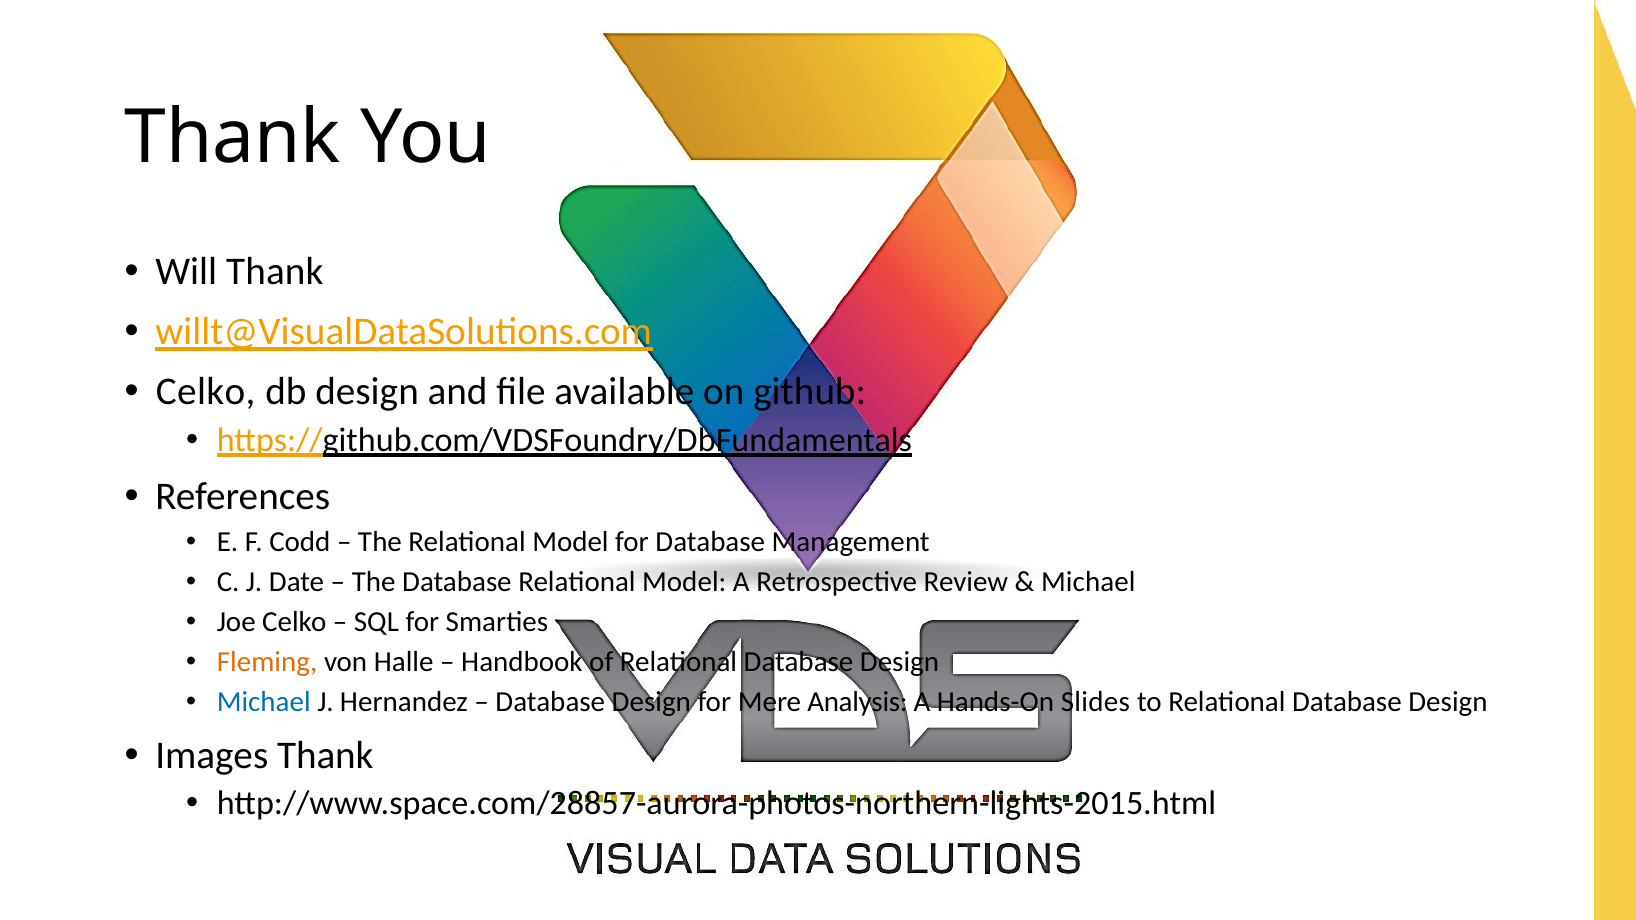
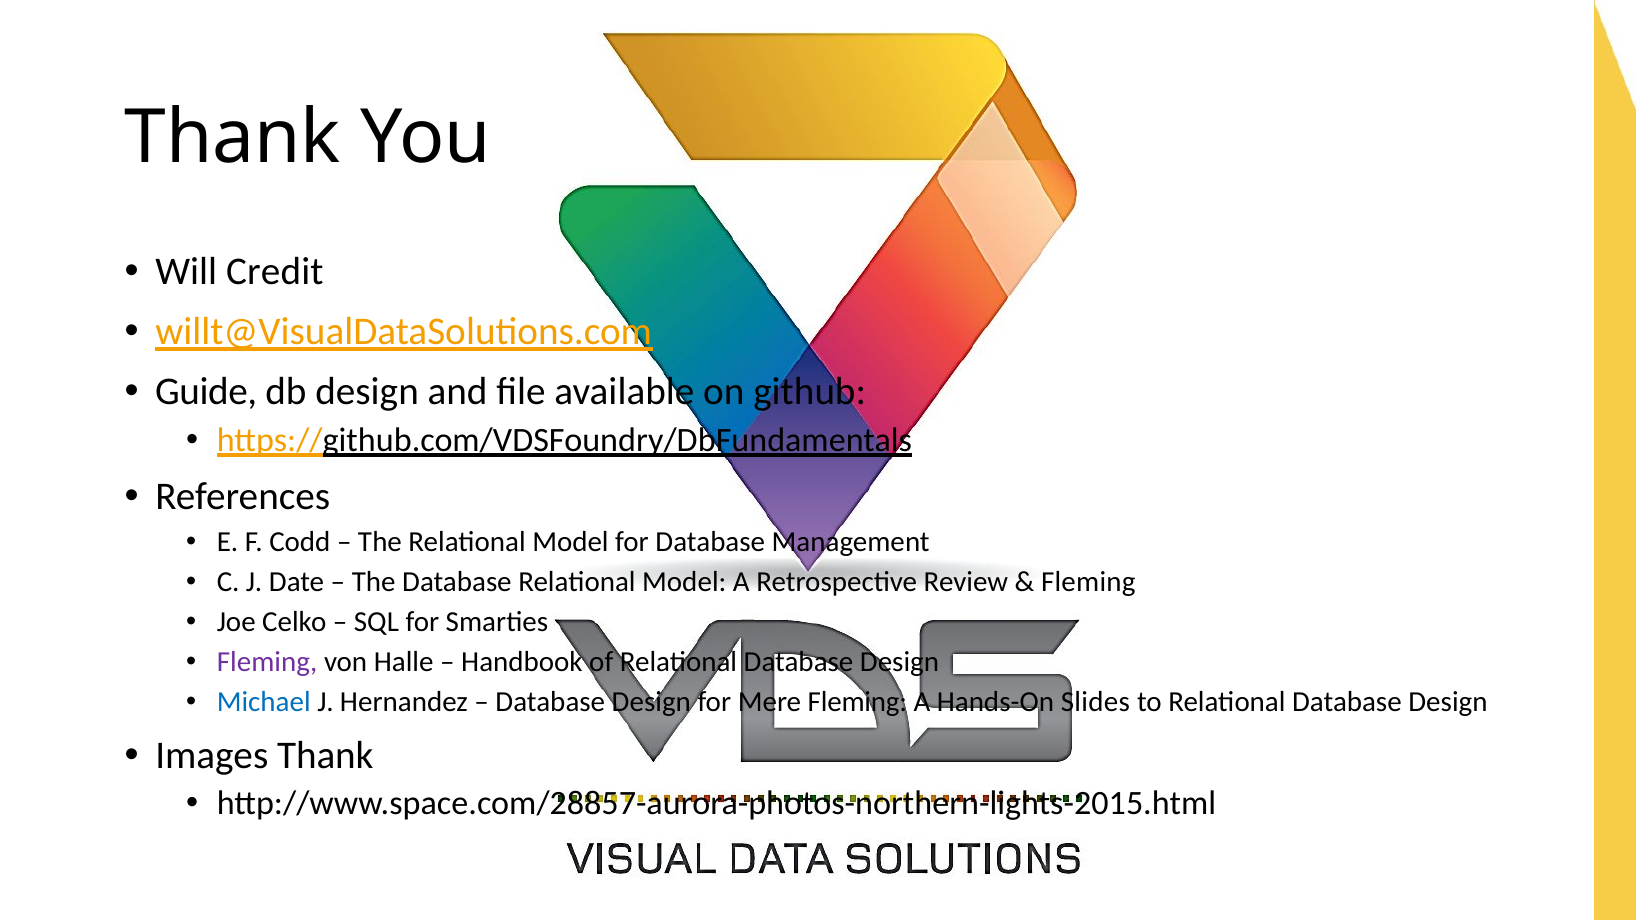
Will Thank: Thank -> Credit
Celko at (206, 392): Celko -> Guide
Michael at (1088, 582): Michael -> Fleming
Fleming at (267, 662) colour: orange -> purple
Mere Analysis: Analysis -> Fleming
